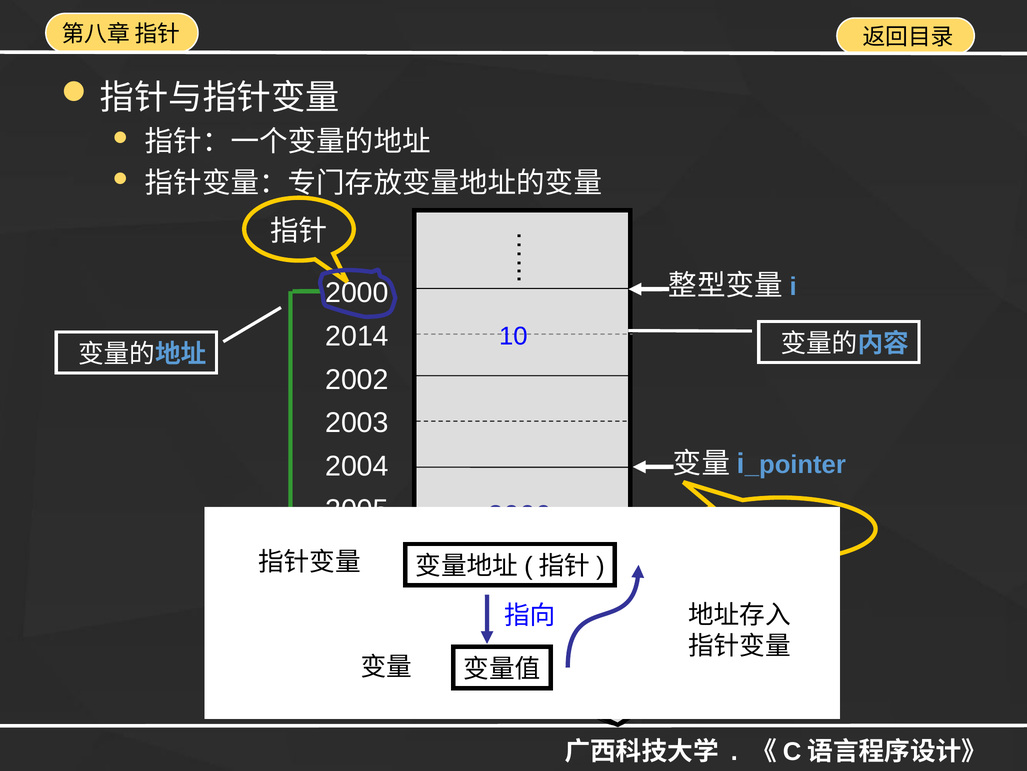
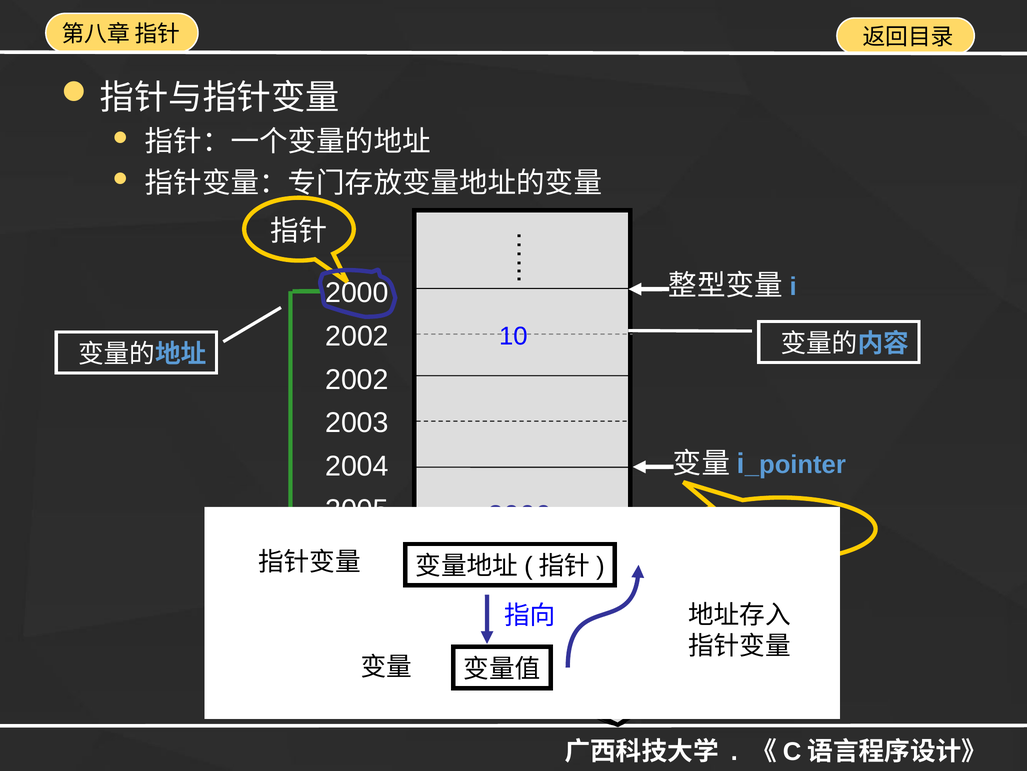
2014 at (357, 336): 2014 -> 2002
